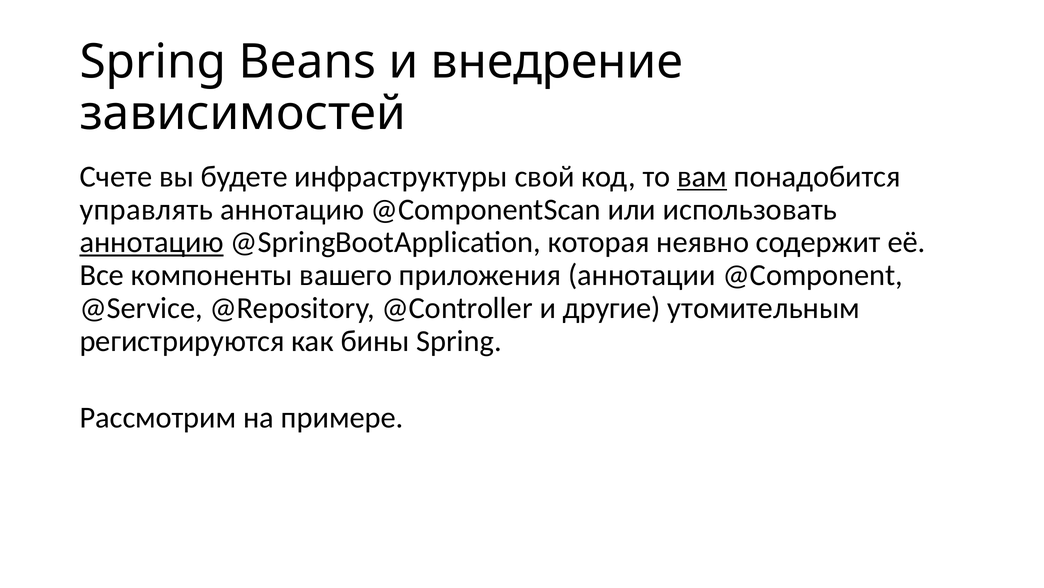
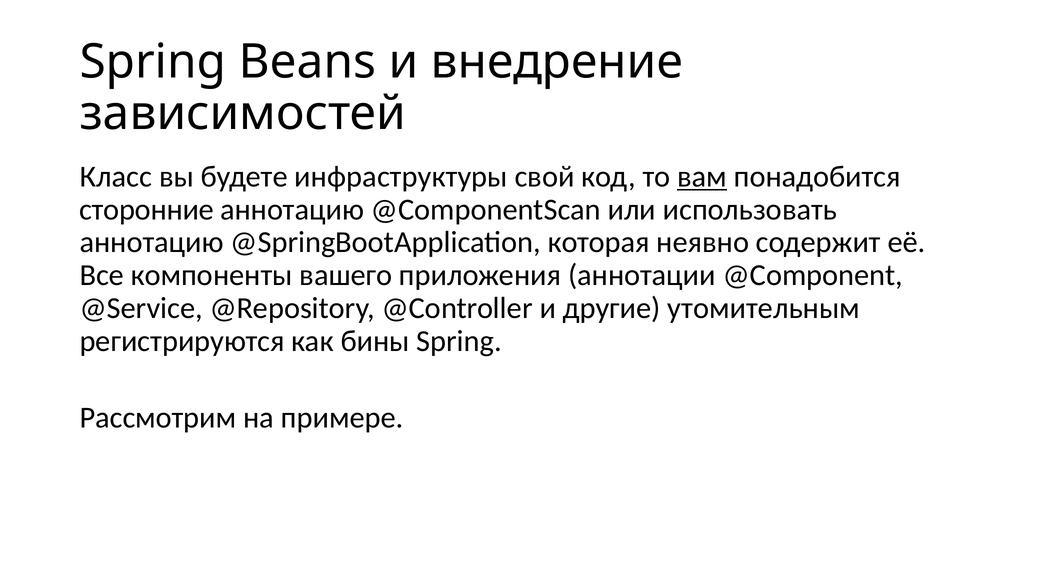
Счете: Счете -> Класс
управлять: управлять -> сторонние
аннотацию at (152, 242) underline: present -> none
